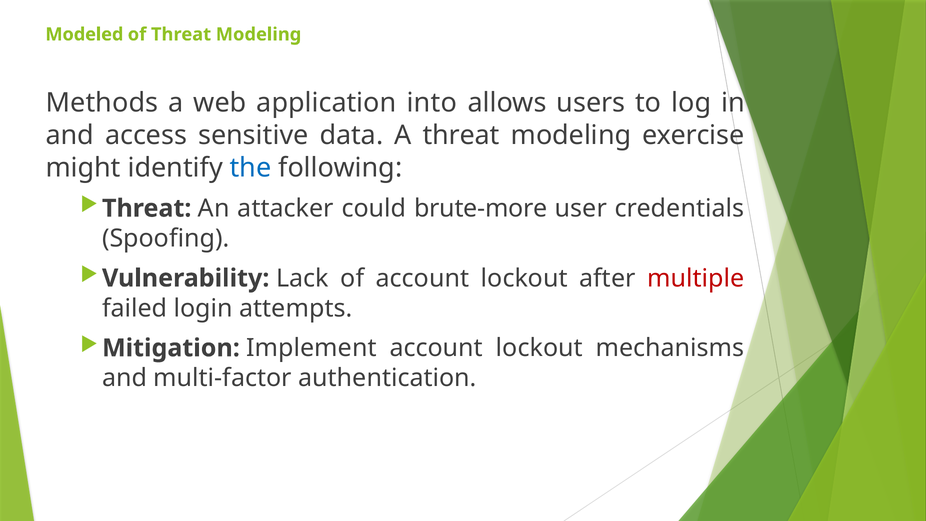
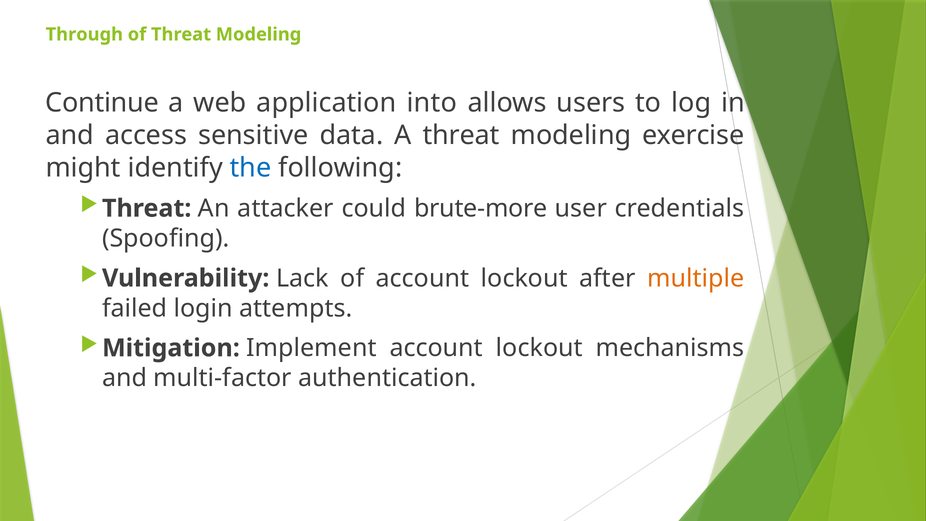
Modeled: Modeled -> Through
Methods: Methods -> Continue
multiple colour: red -> orange
